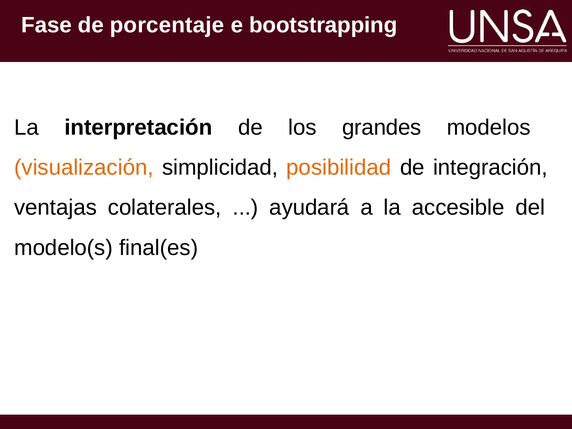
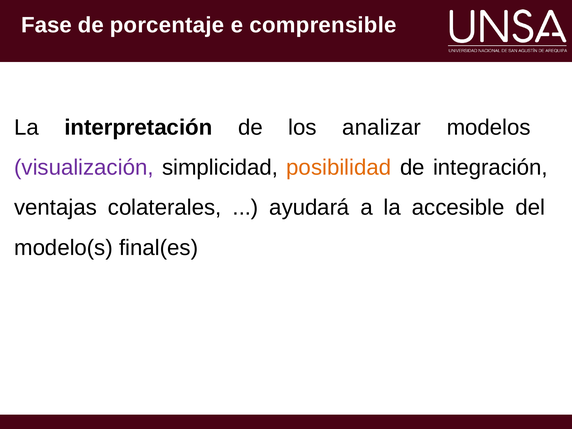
bootstrapping: bootstrapping -> comprensible
grandes: grandes -> analizar
visualización colour: orange -> purple
